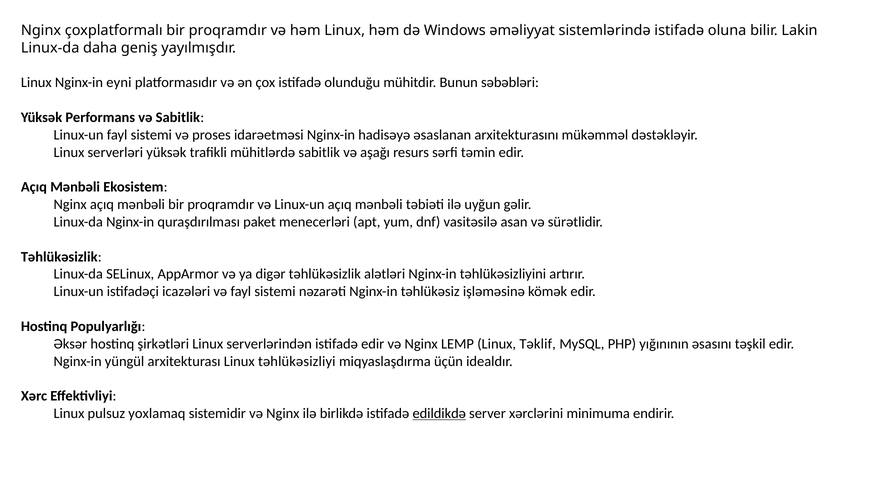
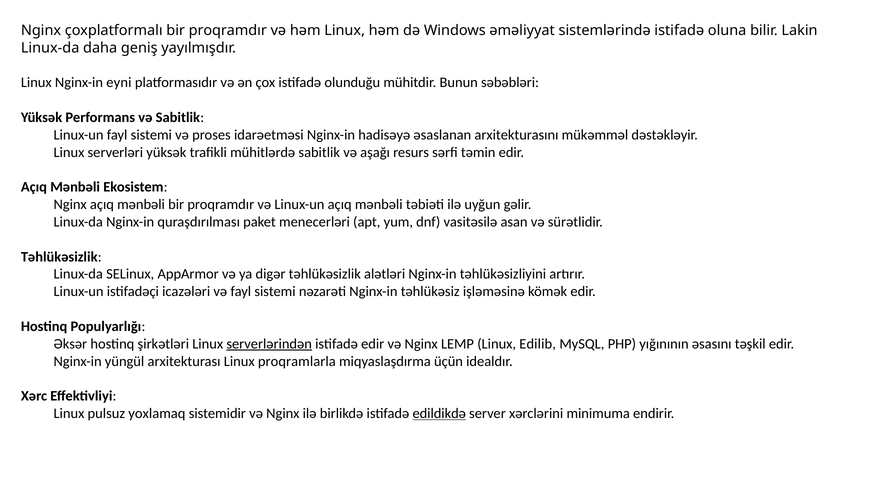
serverlərindən underline: none -> present
Təklif: Təklif -> Edilib
təhlükəsizliyi: təhlükəsizliyi -> proqramlarla
